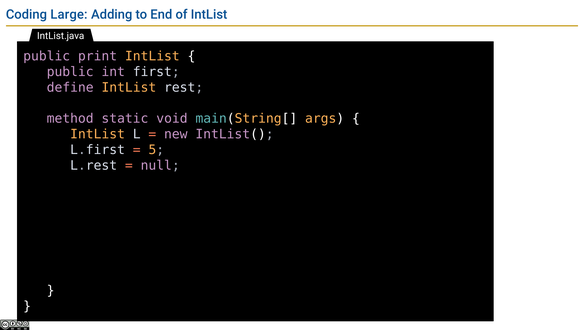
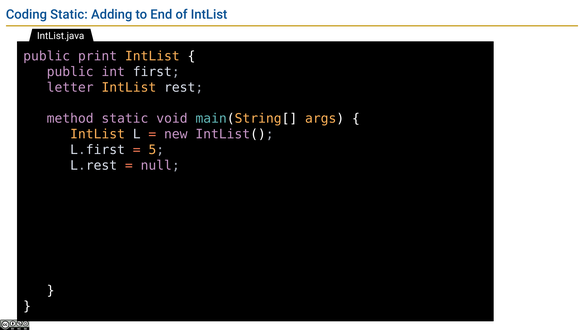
Coding Large: Large -> Static
define: define -> letter
